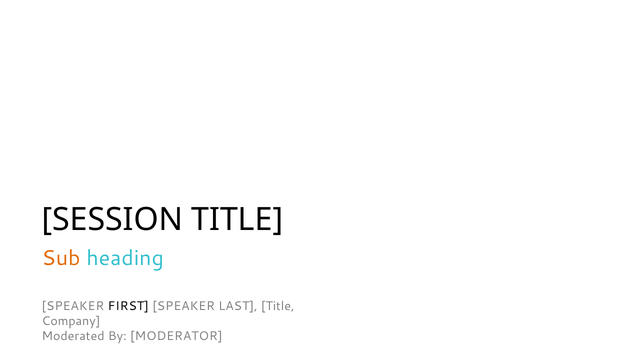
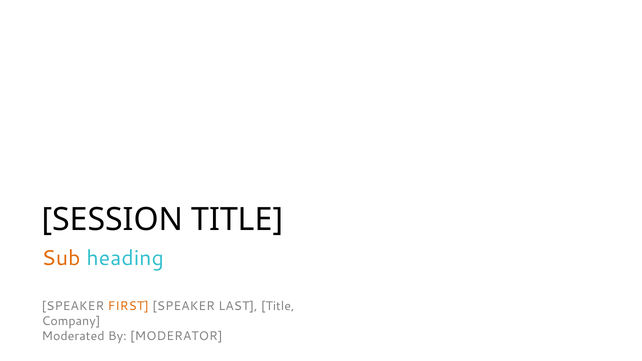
FIRST colour: black -> orange
